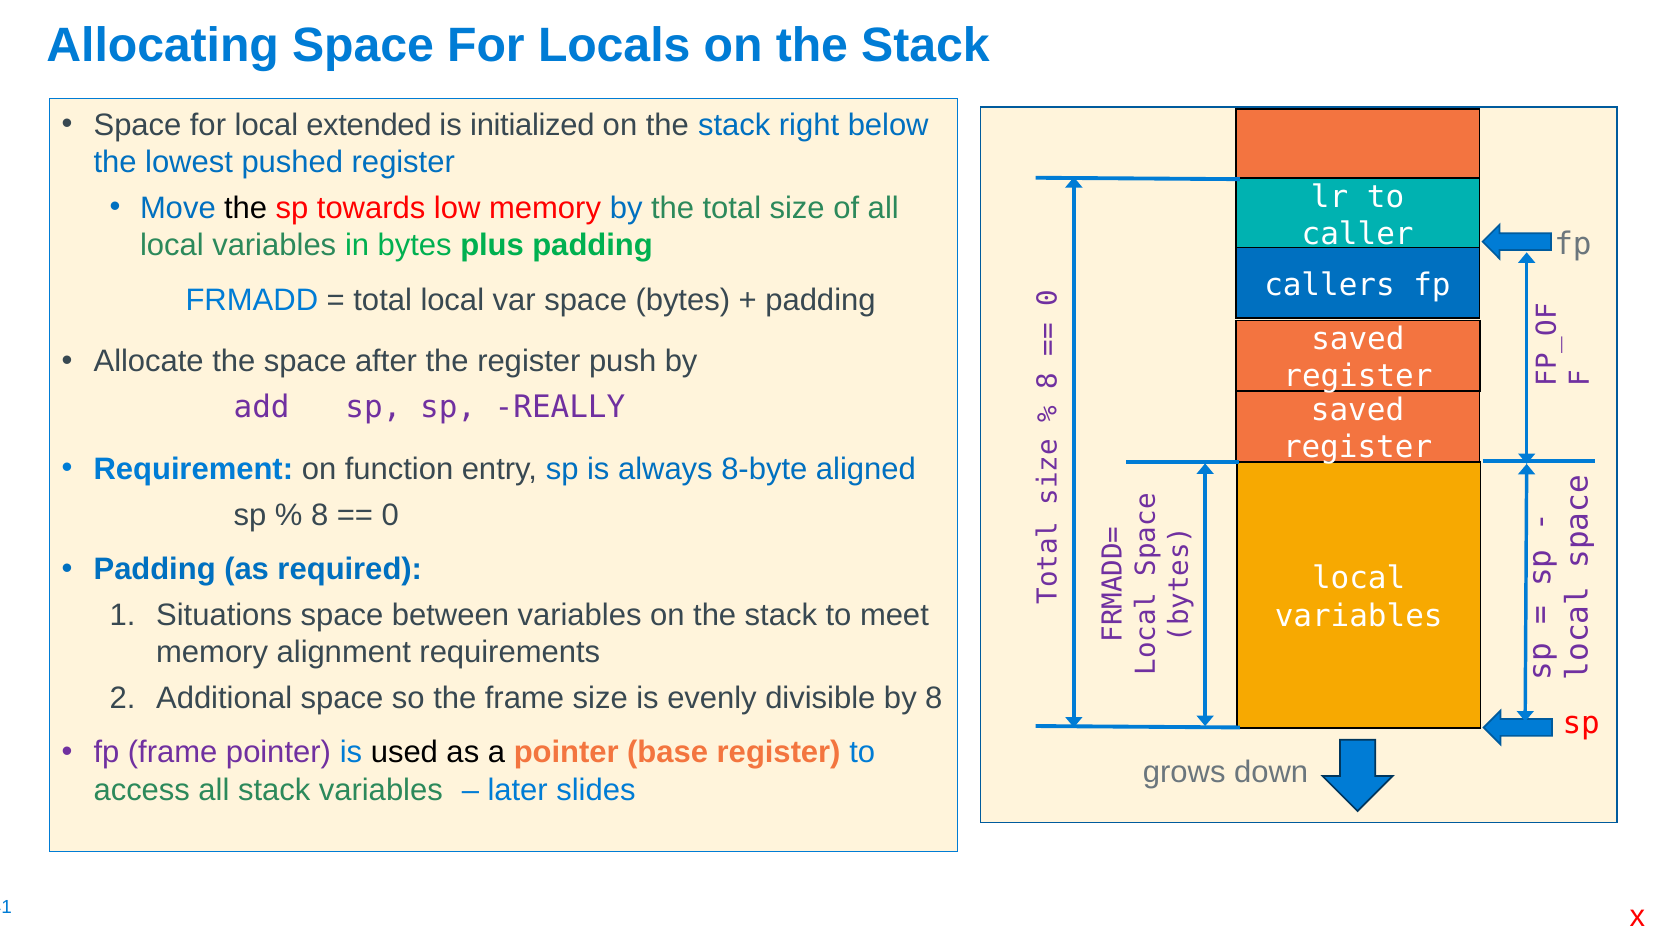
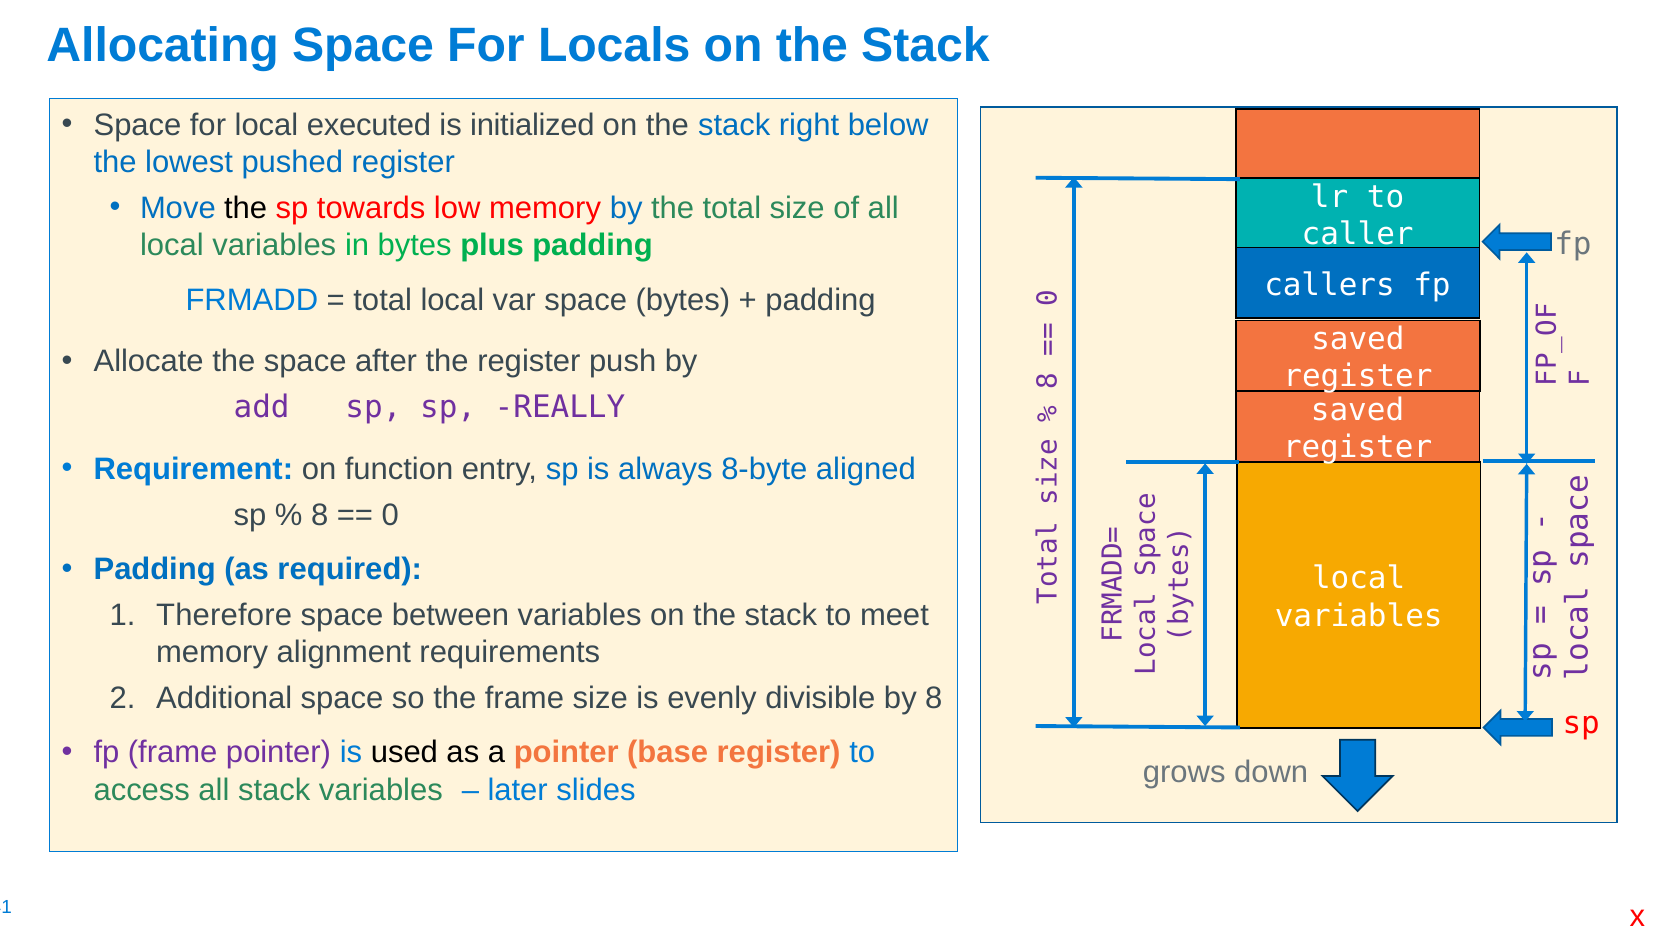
extended: extended -> executed
Situations: Situations -> Therefore
